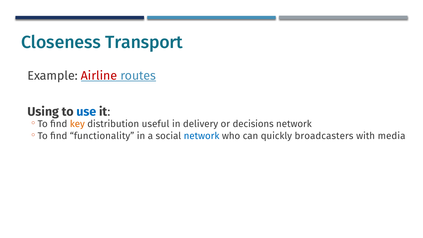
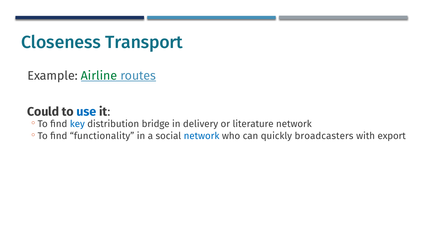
Airline colour: red -> green
Using: Using -> Could
key colour: orange -> blue
useful: useful -> bridge
decisions: decisions -> literature
media: media -> export
